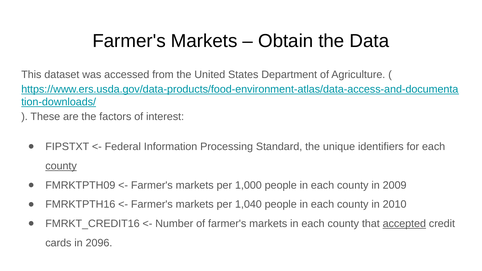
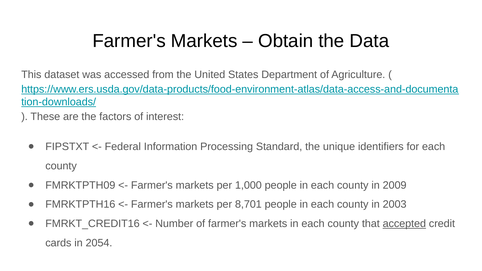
county at (61, 166) underline: present -> none
1,040: 1,040 -> 8,701
2010: 2010 -> 2003
2096: 2096 -> 2054
